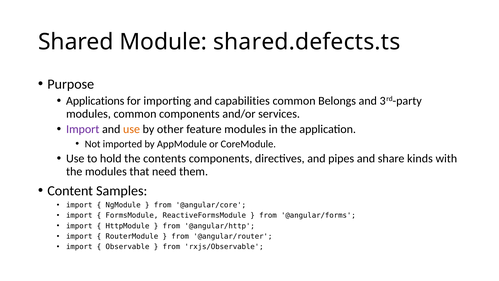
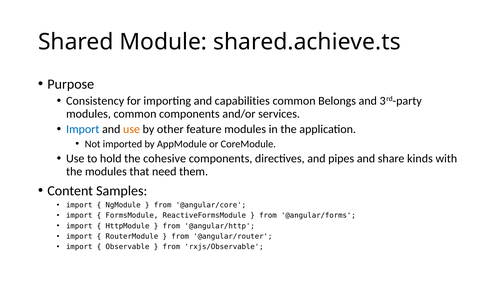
shared.defects.ts: shared.defects.ts -> shared.achieve.ts
Applications: Applications -> Consistency
Import at (83, 129) colour: purple -> blue
contents: contents -> cohesive
